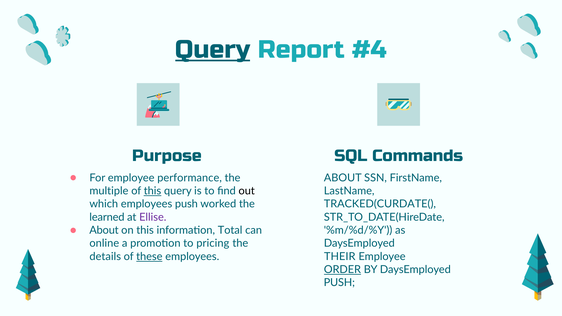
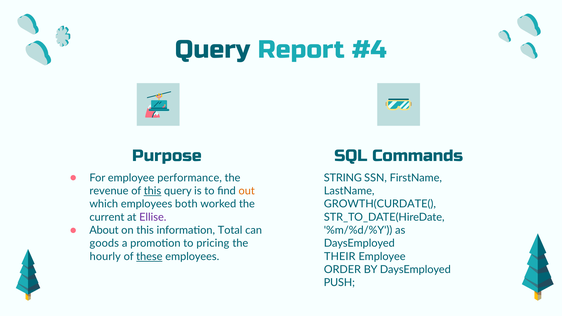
Query at (213, 50) underline: present -> none
ABOUT at (343, 178): ABOUT -> STRING
multiple: multiple -> revenue
out colour: black -> orange
employees push: push -> both
TRACKED(CURDATE(: TRACKED(CURDATE( -> GROWTH(CURDATE(
learned: learned -> current
online: online -> goods
details: details -> hourly
ORDER underline: present -> none
